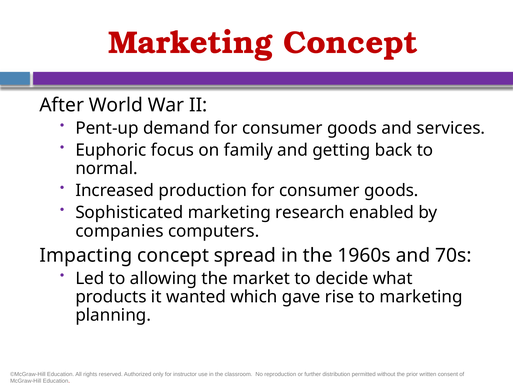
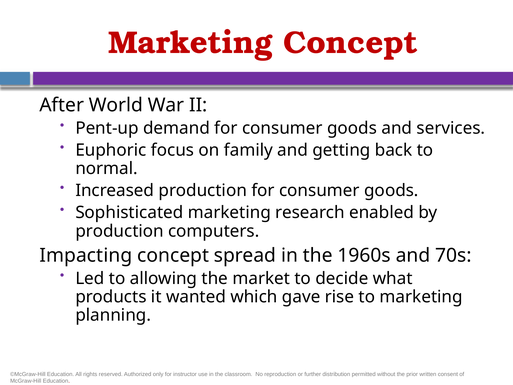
companies at (119, 231): companies -> production
